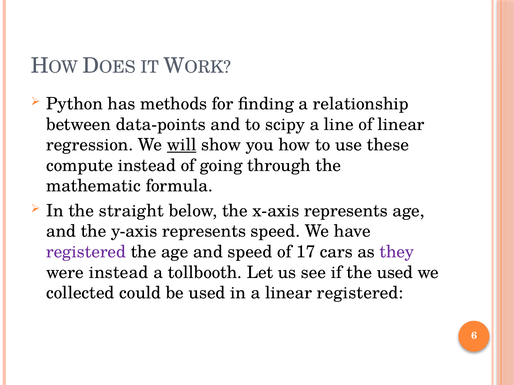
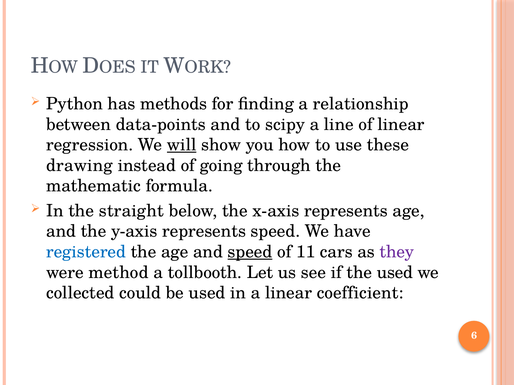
compute: compute -> drawing
registered at (86, 252) colour: purple -> blue
speed at (250, 252) underline: none -> present
17: 17 -> 11
were instead: instead -> method
linear registered: registered -> coefficient
